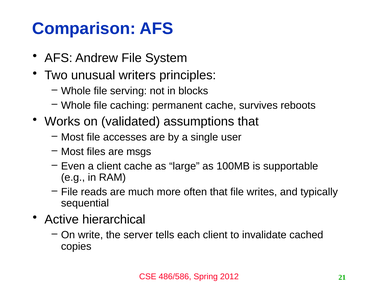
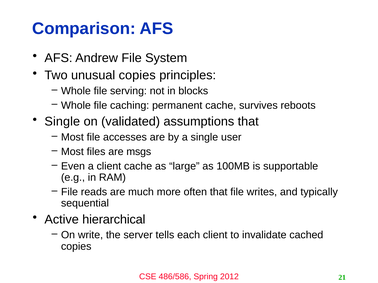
unusual writers: writers -> copies
Works at (62, 122): Works -> Single
